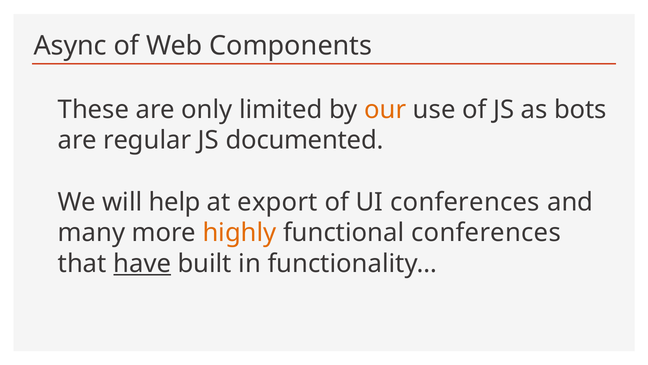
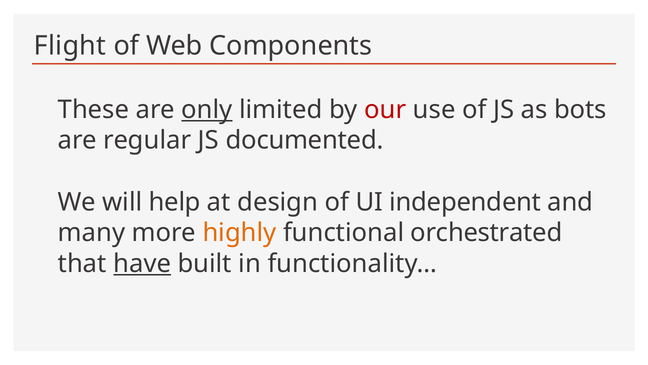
Async: Async -> Flight
only underline: none -> present
our colour: orange -> red
export: export -> design
UI conferences: conferences -> independent
functional conferences: conferences -> orchestrated
